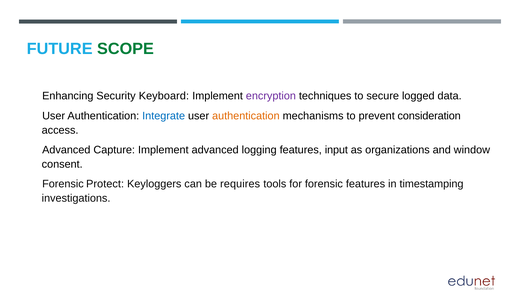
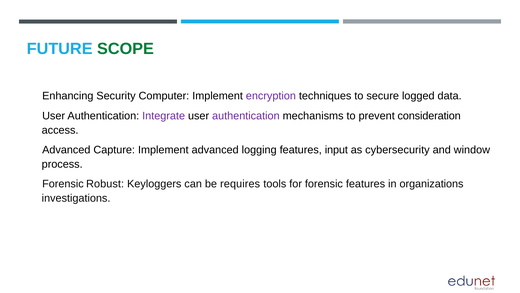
Keyboard: Keyboard -> Computer
Integrate colour: blue -> purple
authentication at (246, 116) colour: orange -> purple
organizations: organizations -> cybersecurity
consent: consent -> process
Protect: Protect -> Robust
timestamping: timestamping -> organizations
